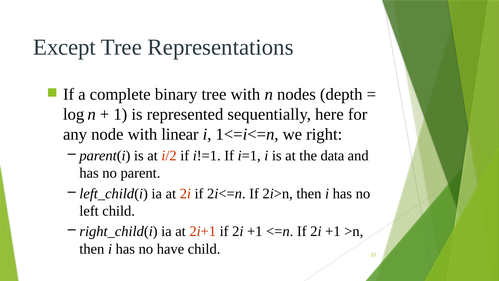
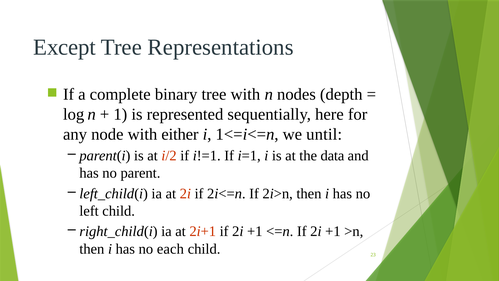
linear: linear -> either
right: right -> until
have: have -> each
